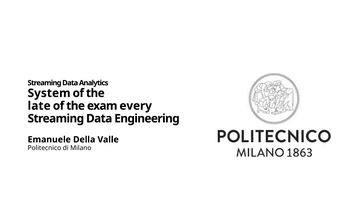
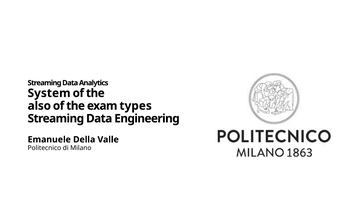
late: late -> also
every: every -> types
